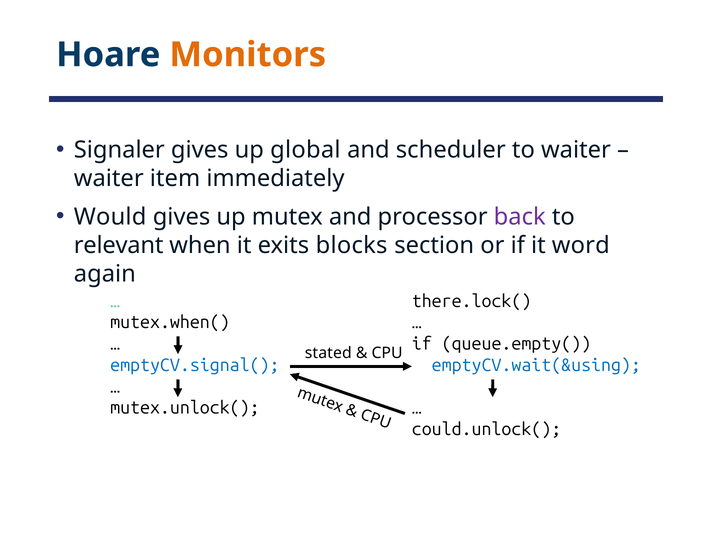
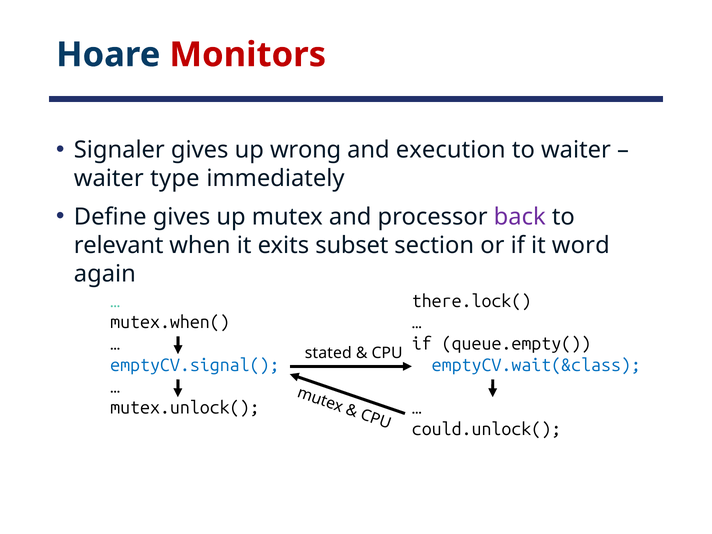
Monitors colour: orange -> red
global: global -> wrong
scheduler: scheduler -> execution
item: item -> type
Would: Would -> Define
blocks: blocks -> subset
emptyCV.wait(&using: emptyCV.wait(&using -> emptyCV.wait(&class
